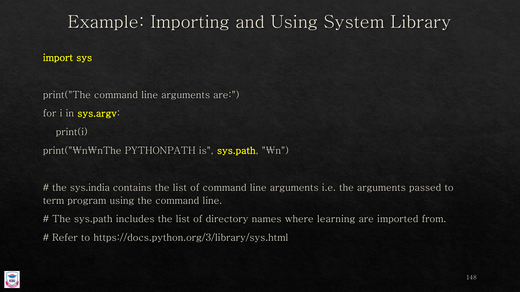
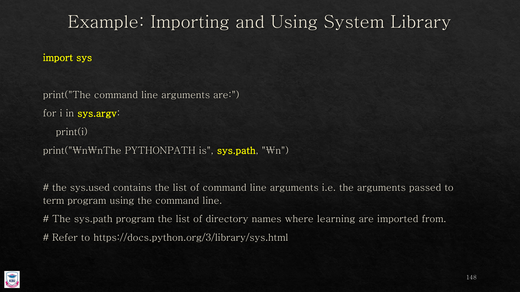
sys.india: sys.india -> sys.used
sys.path includes: includes -> program
